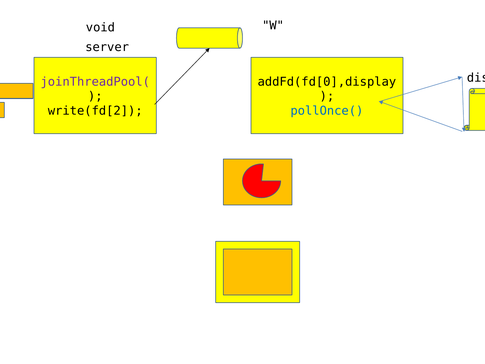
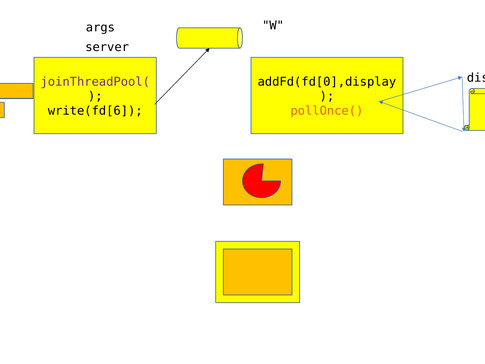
void: void -> args
write(fd[2: write(fd[2 -> write(fd[6
pollOnce( colour: blue -> orange
